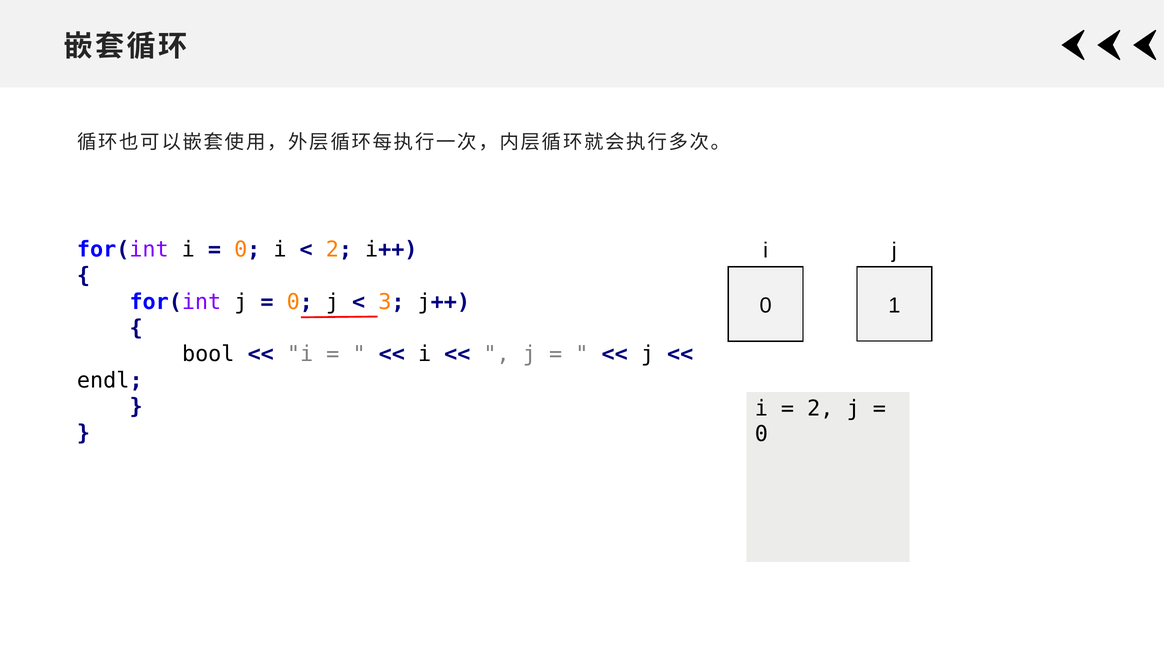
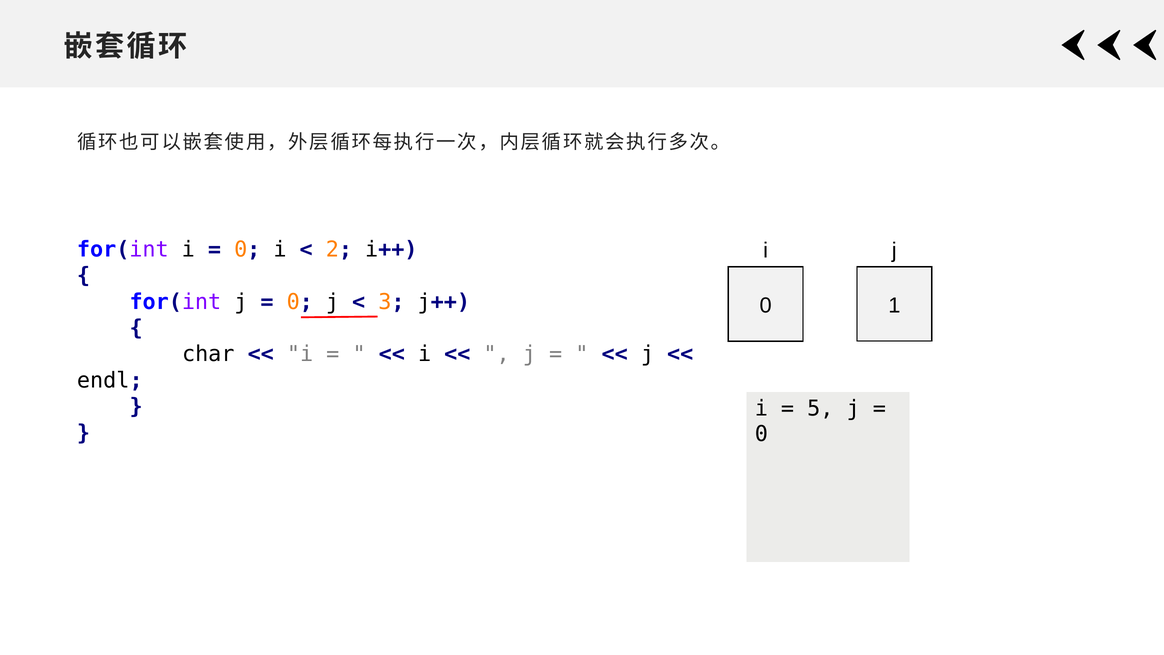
bool: bool -> char
2 at (820, 408): 2 -> 5
